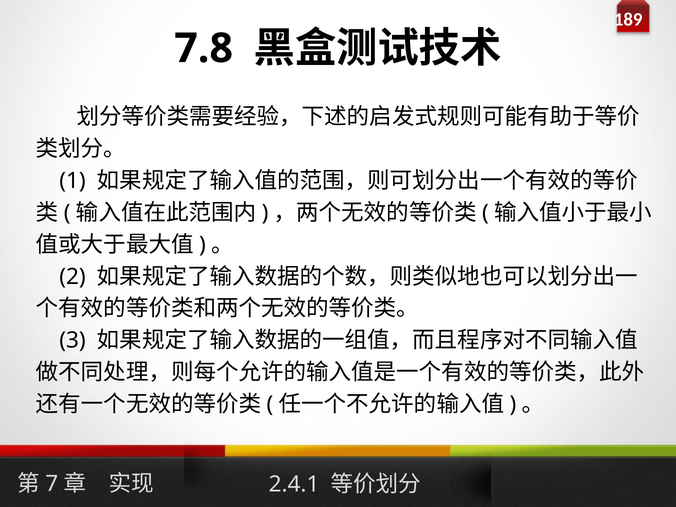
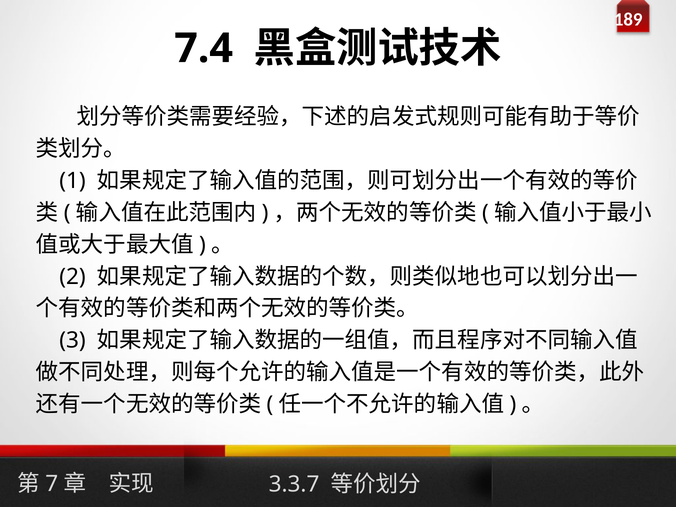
7.8: 7.8 -> 7.4
2.4.1: 2.4.1 -> 3.3.7
